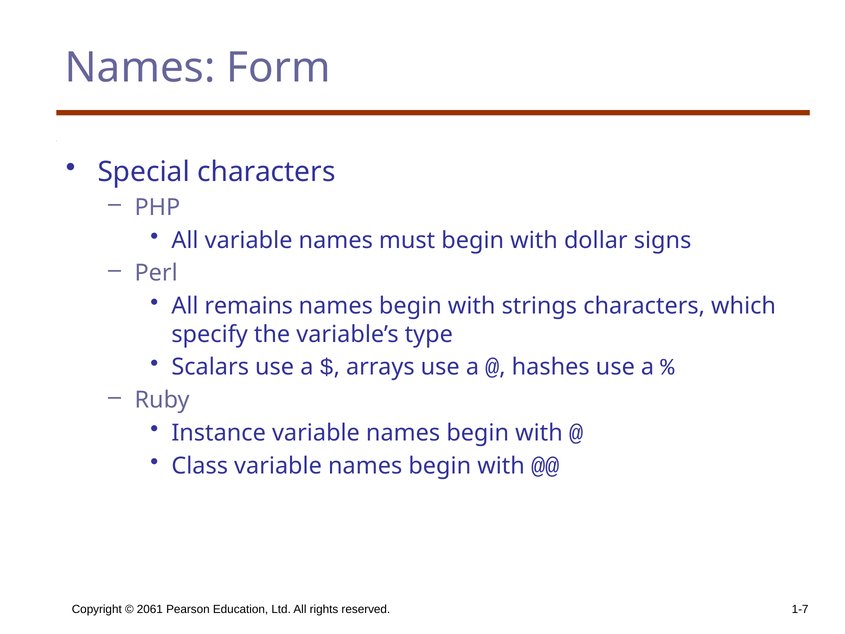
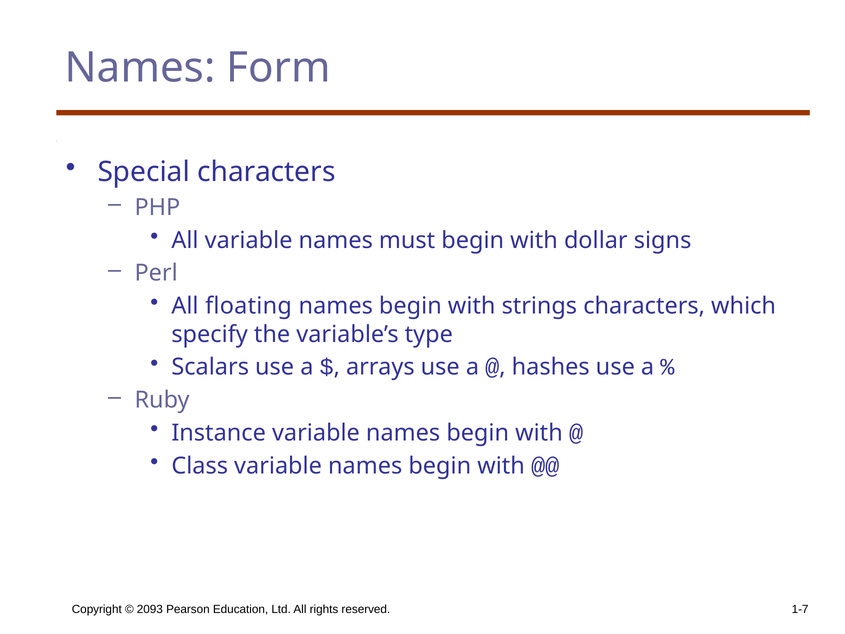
remains: remains -> floating
2061: 2061 -> 2093
